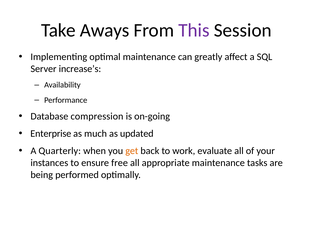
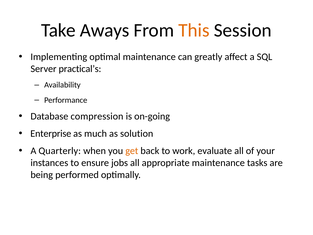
This colour: purple -> orange
increase’s: increase’s -> practical’s
updated: updated -> solution
free: free -> jobs
